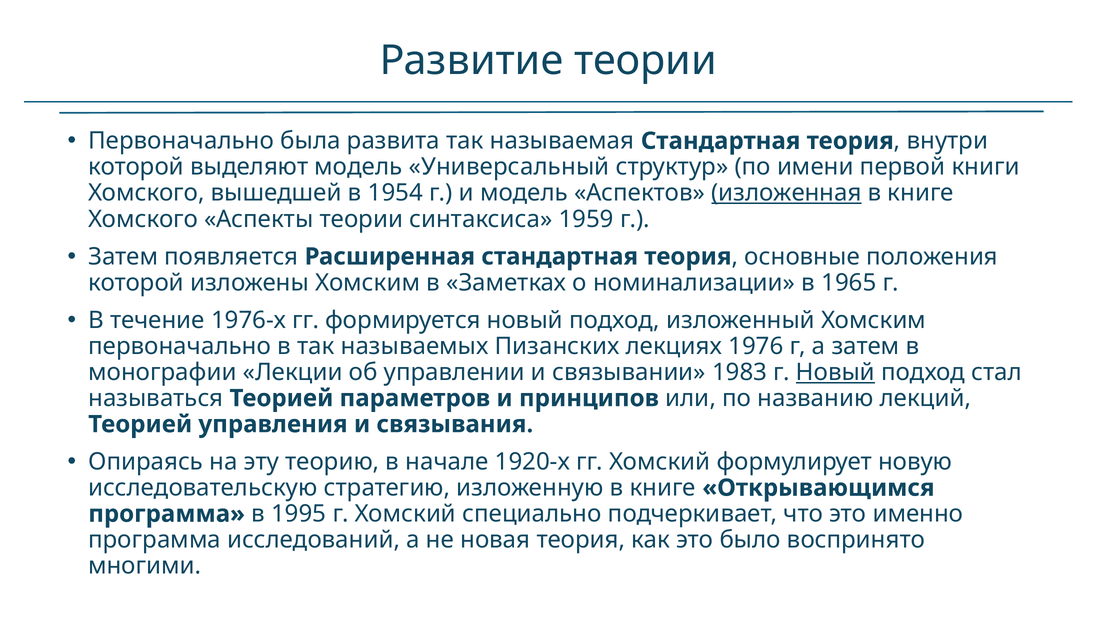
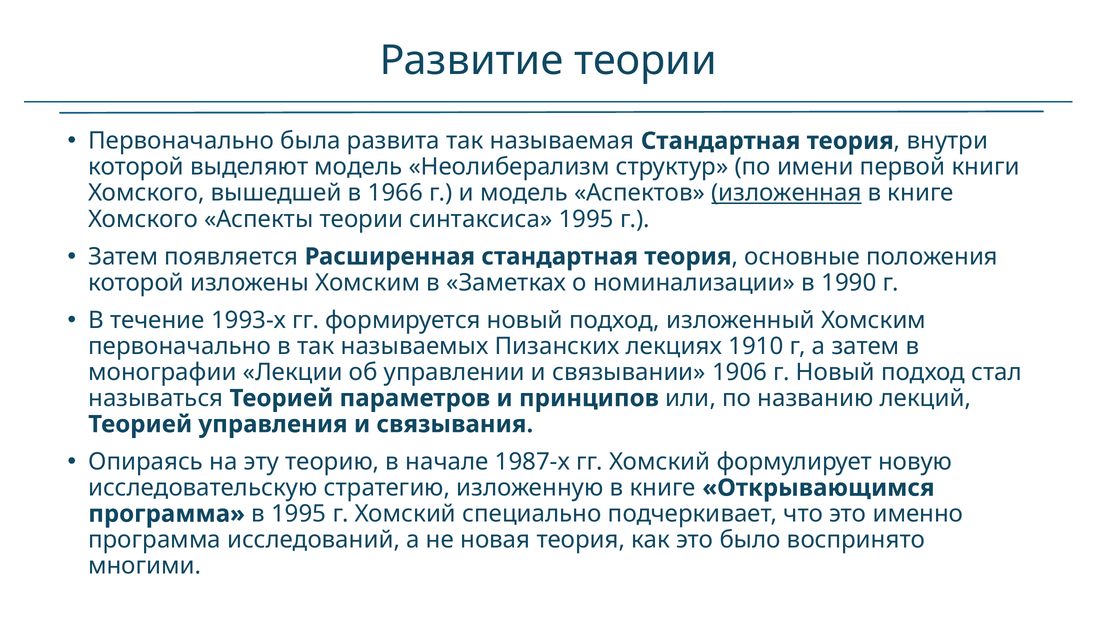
Универсальный: Универсальный -> Неолиберализм
1954: 1954 -> 1966
синтаксиса 1959: 1959 -> 1995
1965: 1965 -> 1990
1976-х: 1976-х -> 1993-х
1976: 1976 -> 1910
1983: 1983 -> 1906
Новый at (835, 372) underline: present -> none
1920-х: 1920-х -> 1987-х
